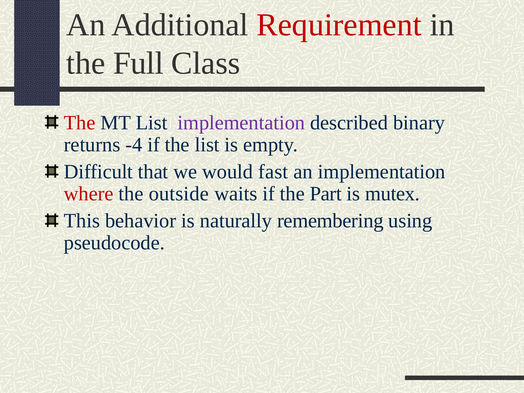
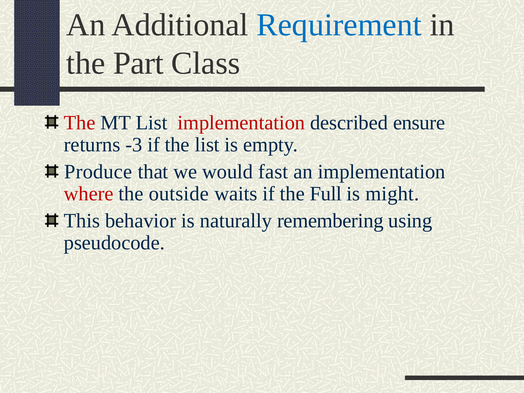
Requirement colour: red -> blue
Full: Full -> Part
implementation at (241, 123) colour: purple -> red
binary: binary -> ensure
-4: -4 -> -3
Difficult: Difficult -> Produce
Part: Part -> Full
mutex: mutex -> might
